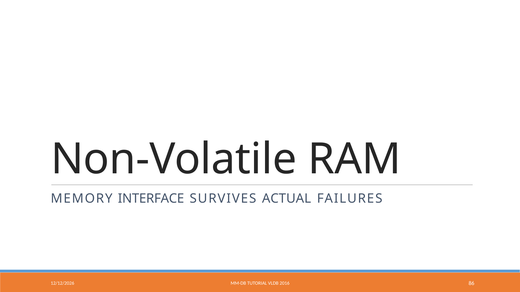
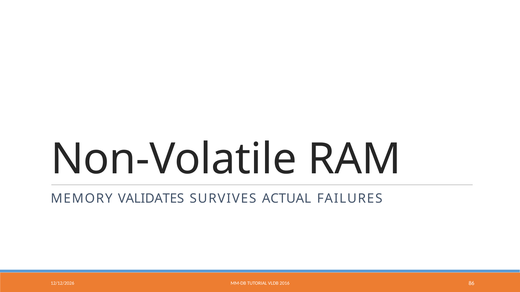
INTERFACE: INTERFACE -> VALIDATES
